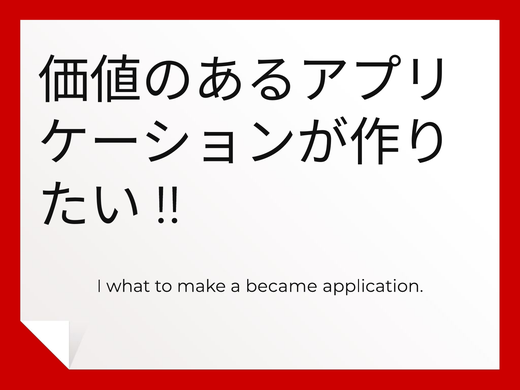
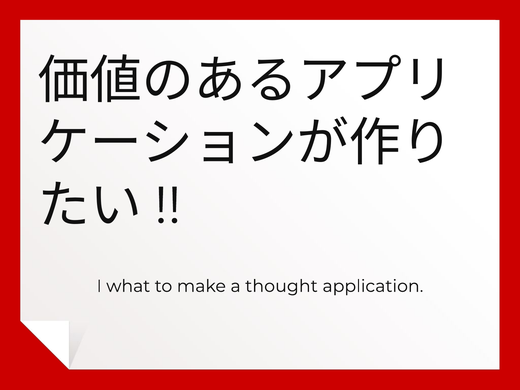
became: became -> thought
